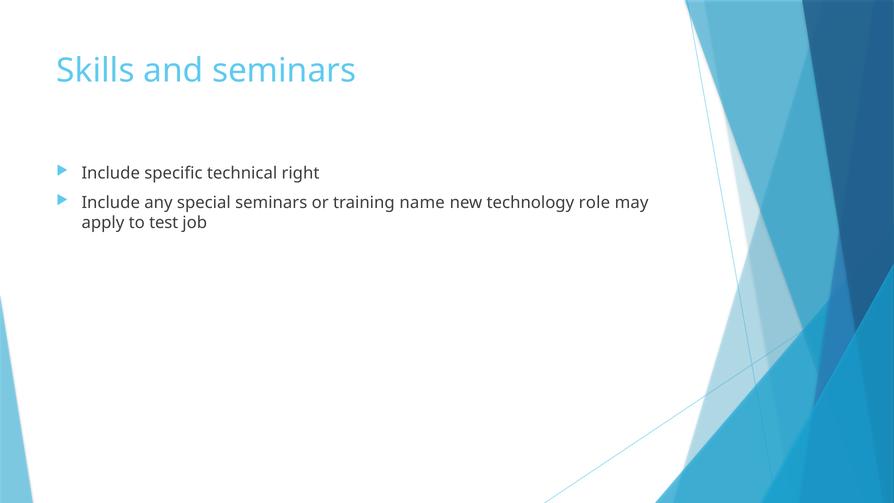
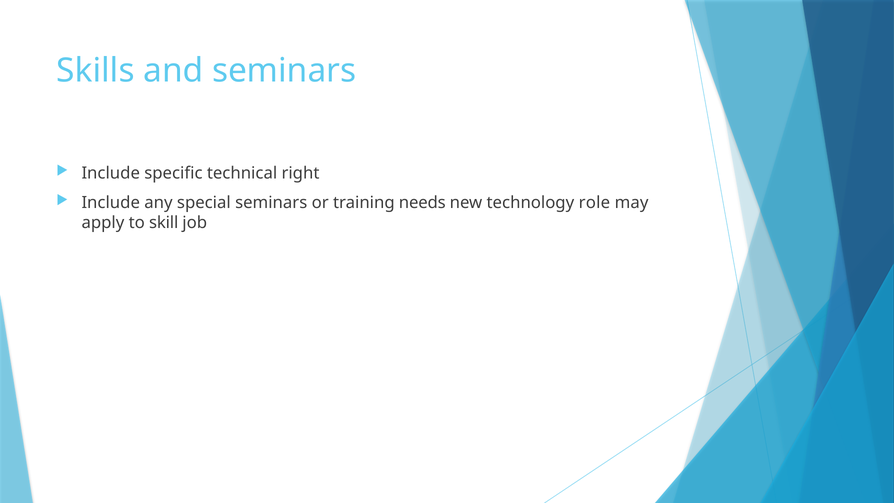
name: name -> needs
test: test -> skill
